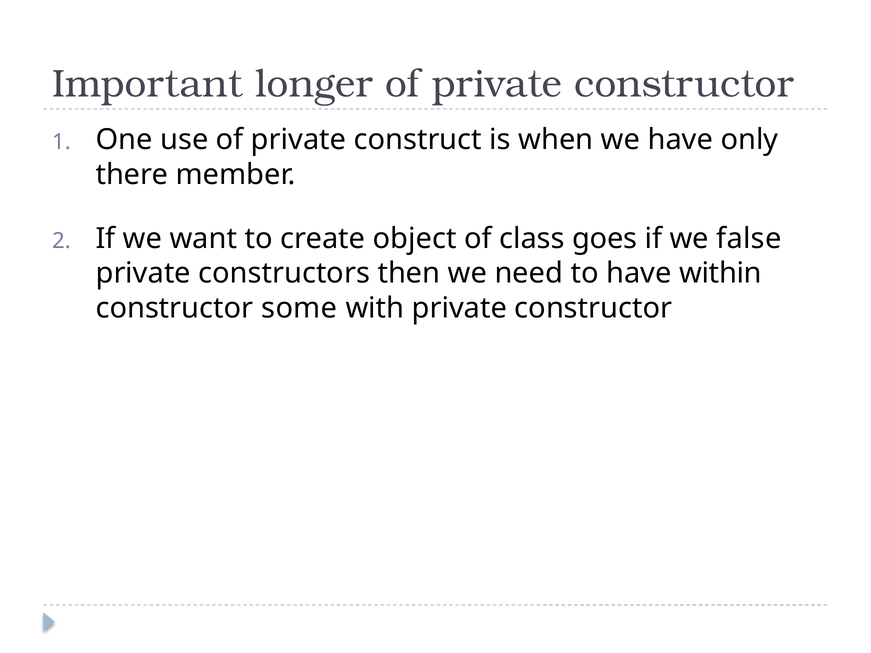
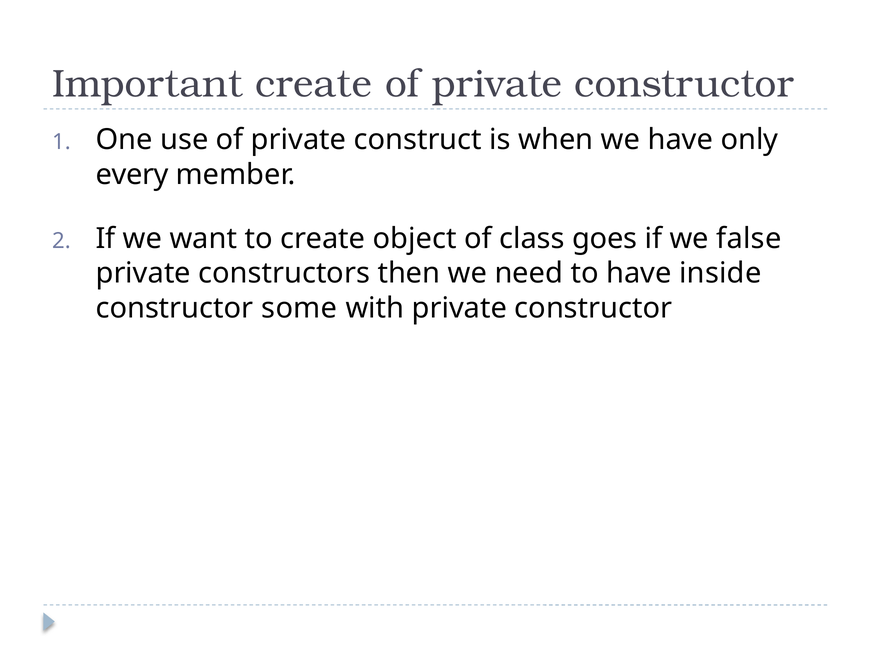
Important longer: longer -> create
there: there -> every
within: within -> inside
